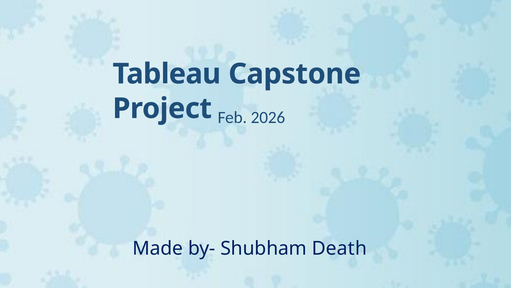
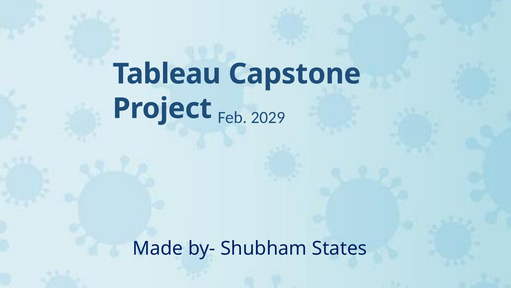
2026: 2026 -> 2029
Death: Death -> States
